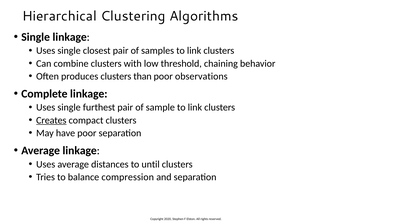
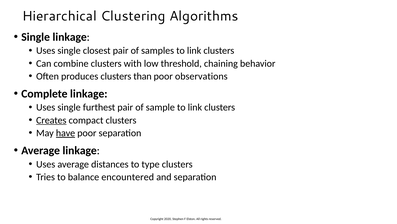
have underline: none -> present
until: until -> type
compression: compression -> encountered
